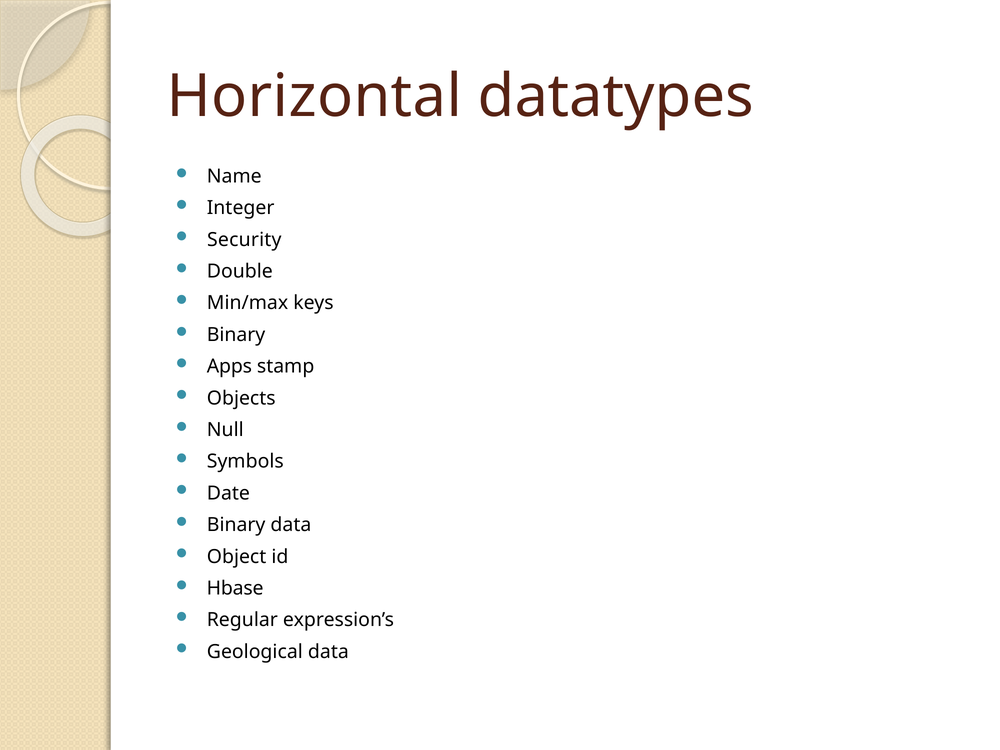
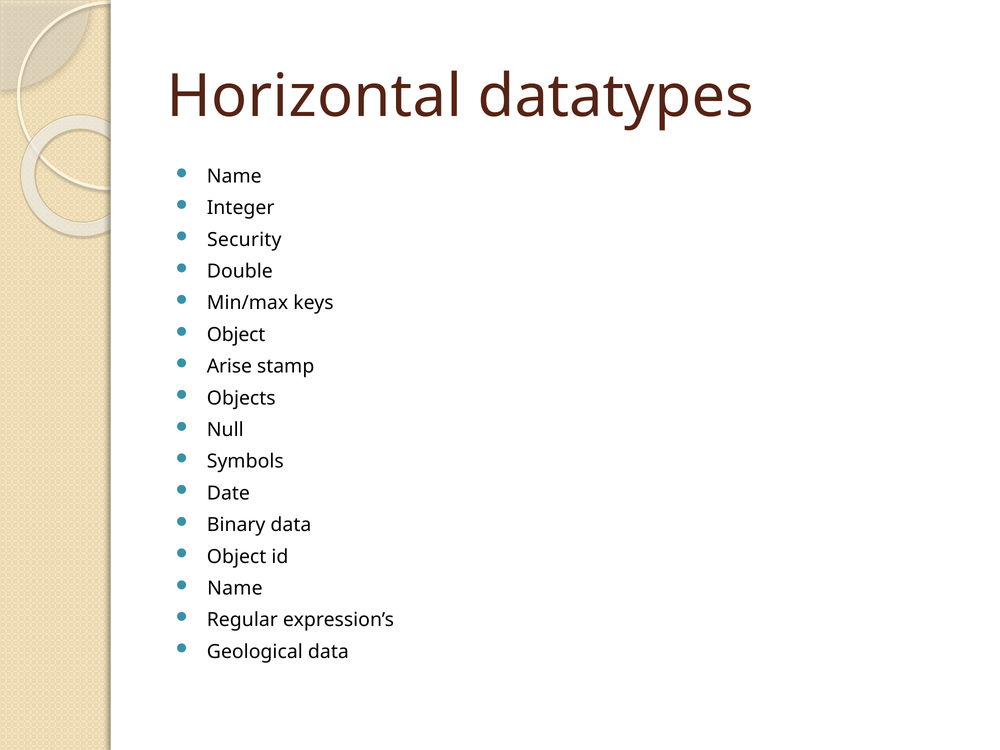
Binary at (236, 335): Binary -> Object
Apps: Apps -> Arise
Hbase at (235, 588): Hbase -> Name
